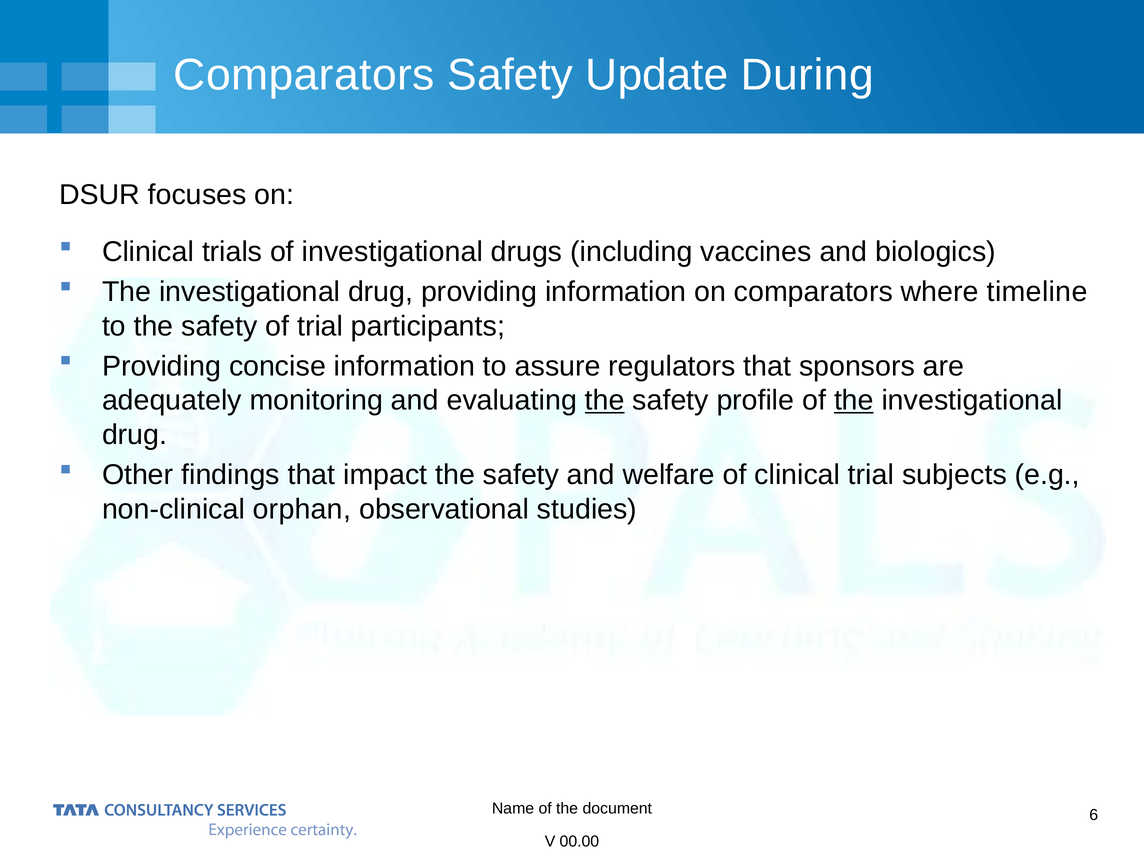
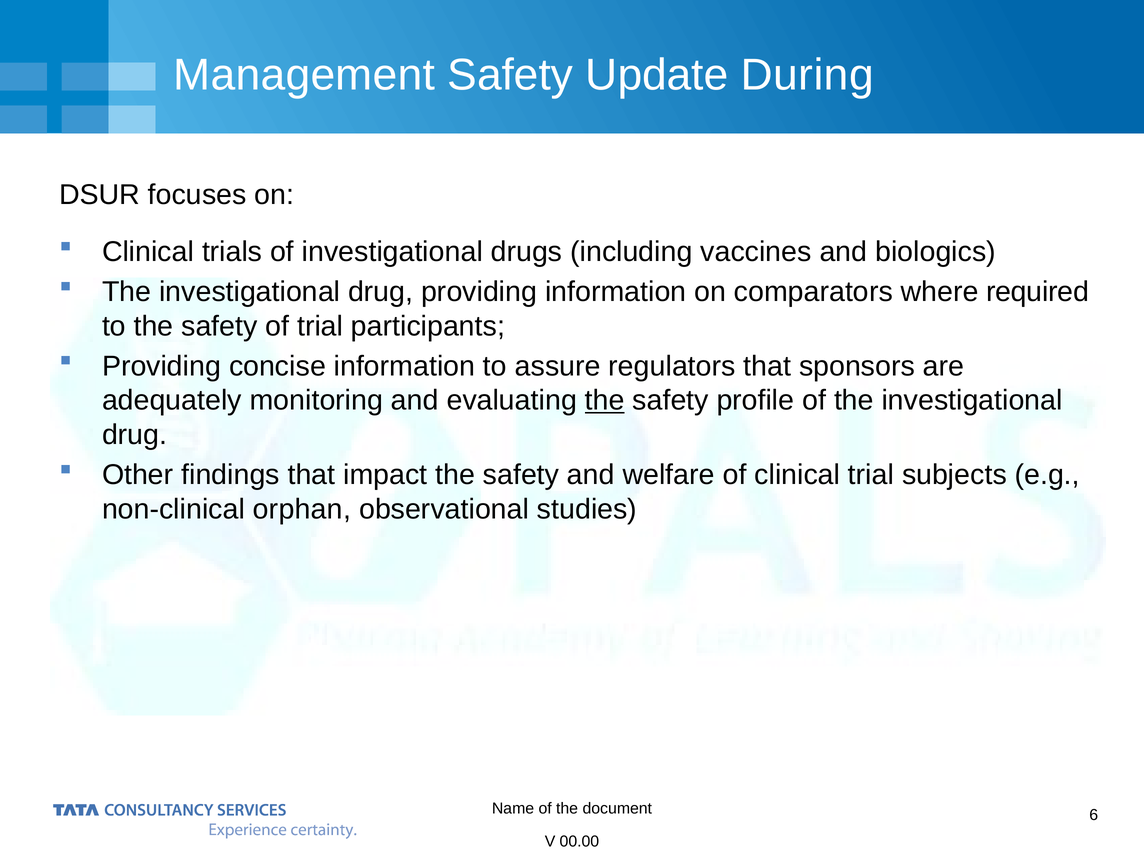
Comparators at (304, 75): Comparators -> Management
timeline: timeline -> required
the at (854, 401) underline: present -> none
